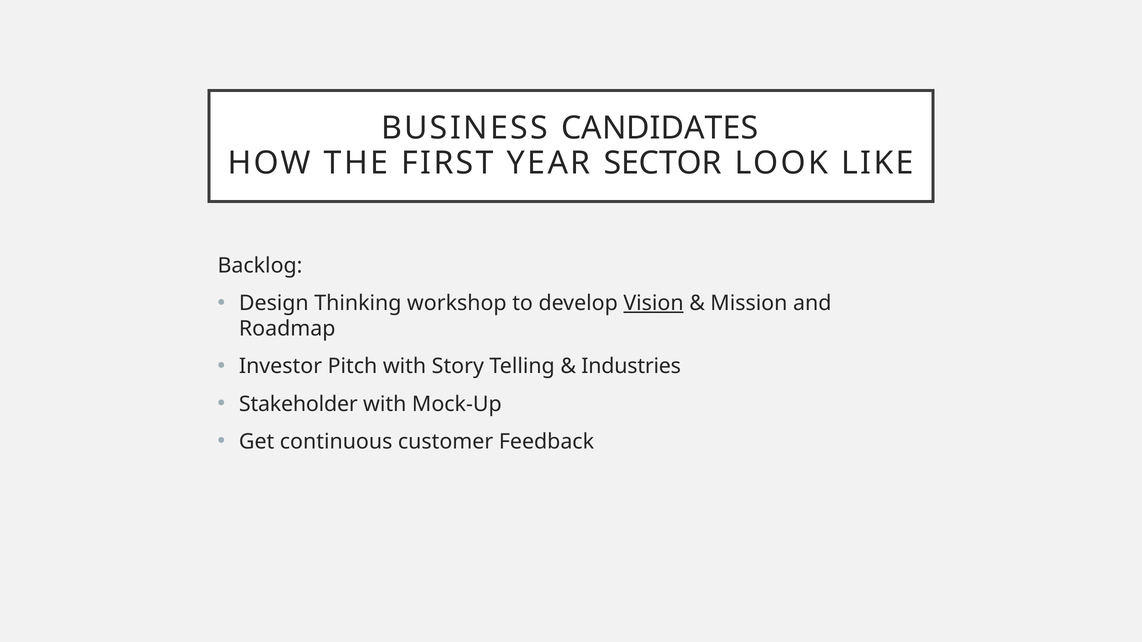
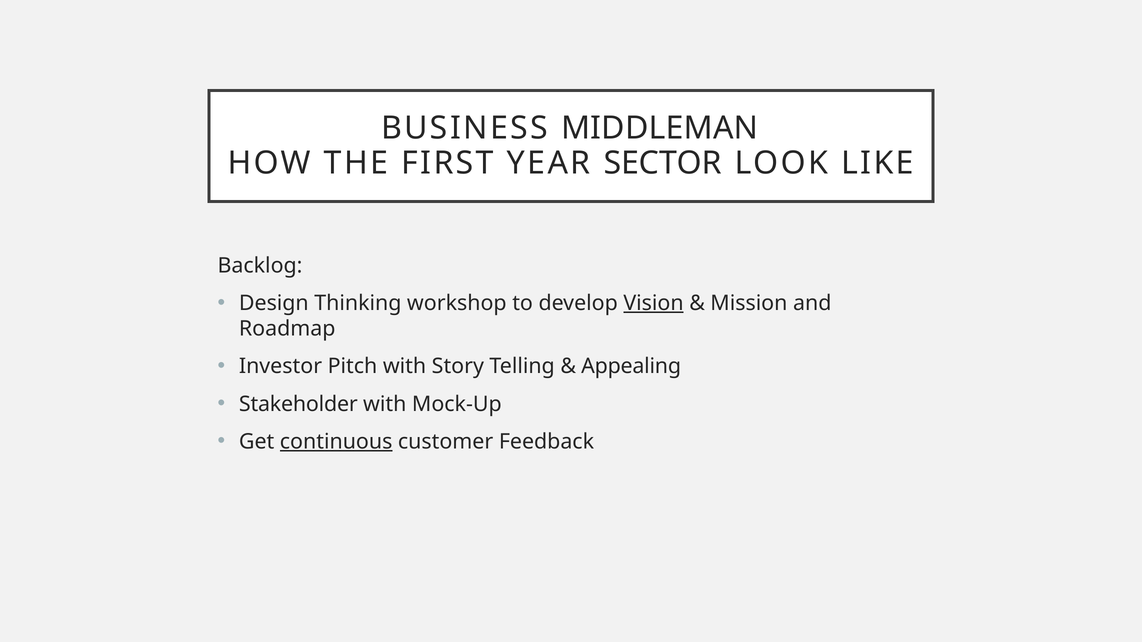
CANDIDATES: CANDIDATES -> MIDDLEMAN
Industries: Industries -> Appealing
continuous underline: none -> present
